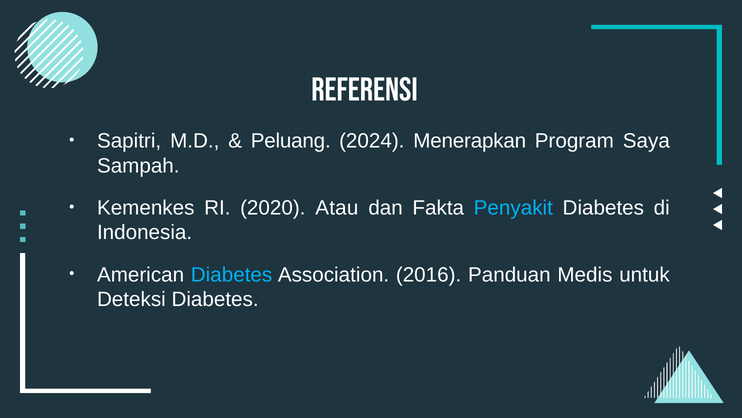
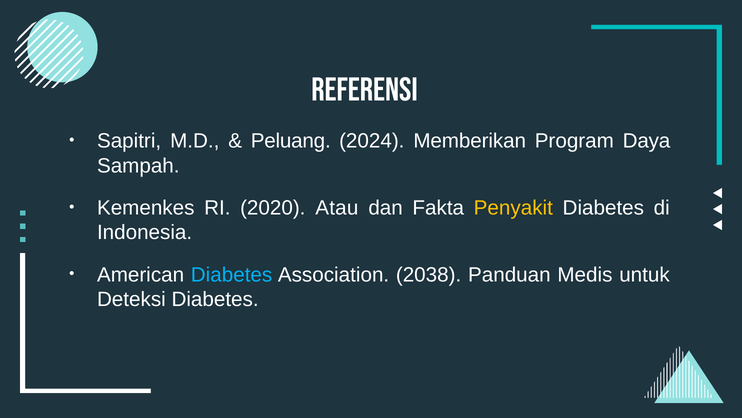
Menerapkan: Menerapkan -> Memberikan
Saya: Saya -> Daya
Penyakit colour: light blue -> yellow
2016: 2016 -> 2038
